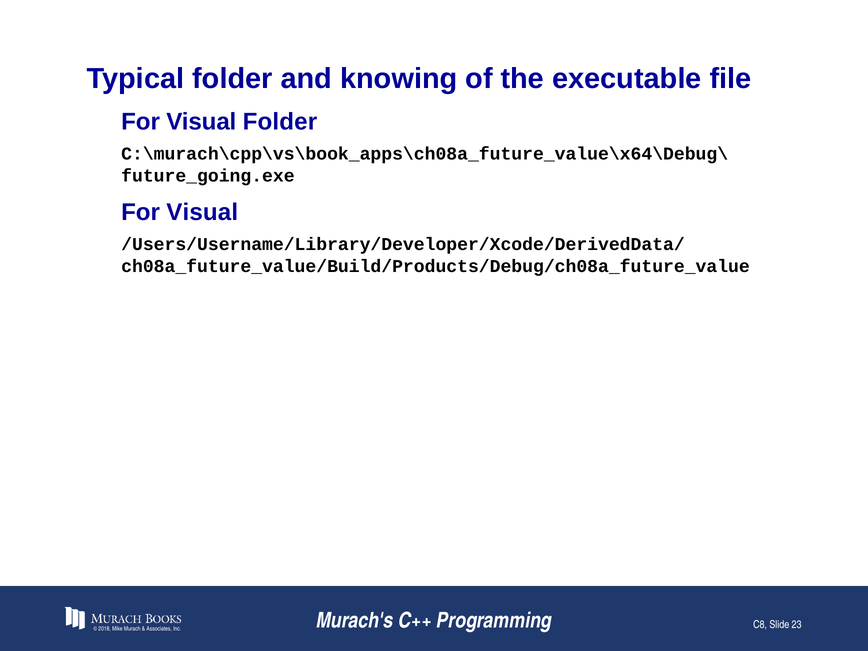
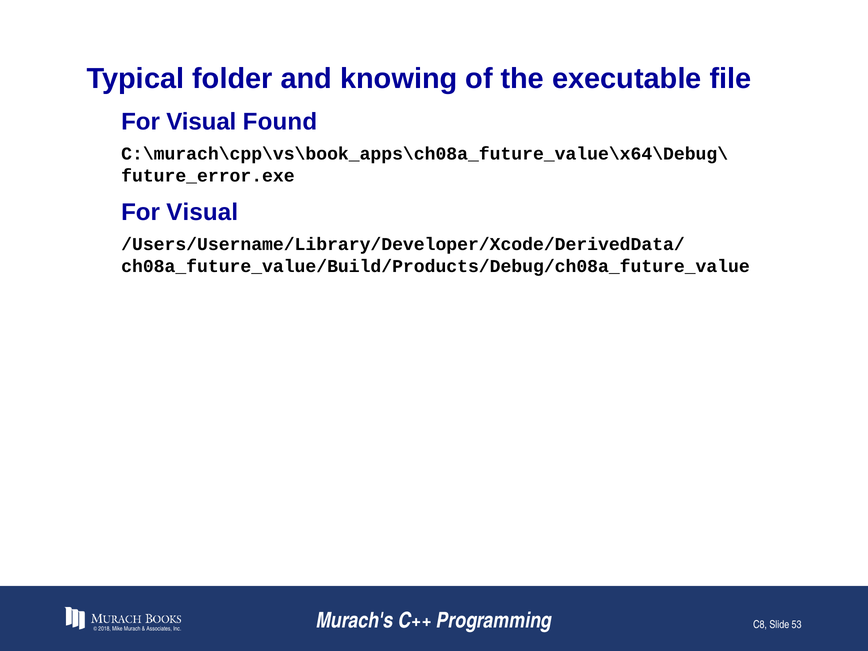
Visual Folder: Folder -> Found
future_going.exe: future_going.exe -> future_error.exe
23: 23 -> 53
